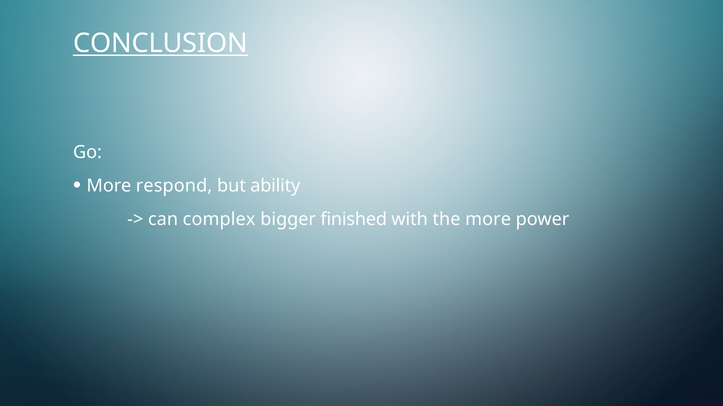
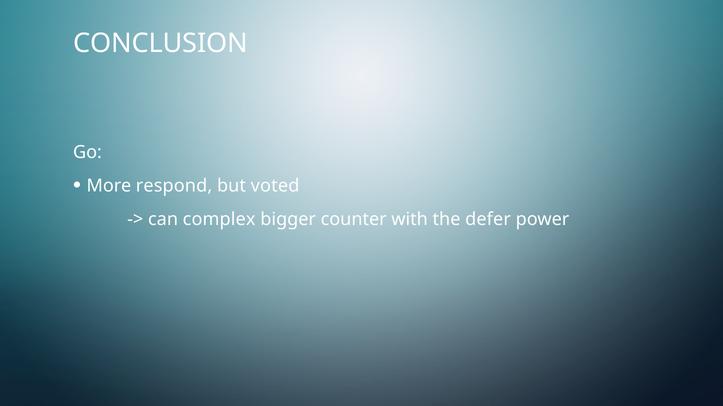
CONCLUSION underline: present -> none
ability: ability -> voted
finished: finished -> counter
the more: more -> defer
